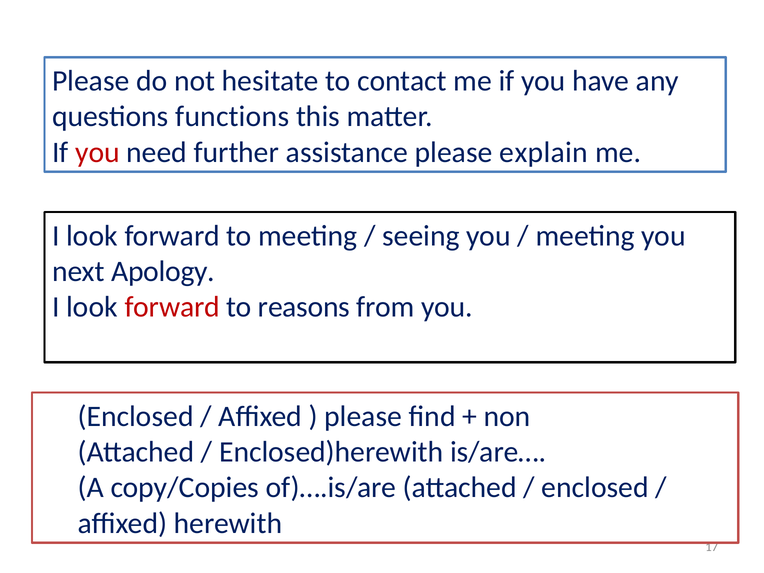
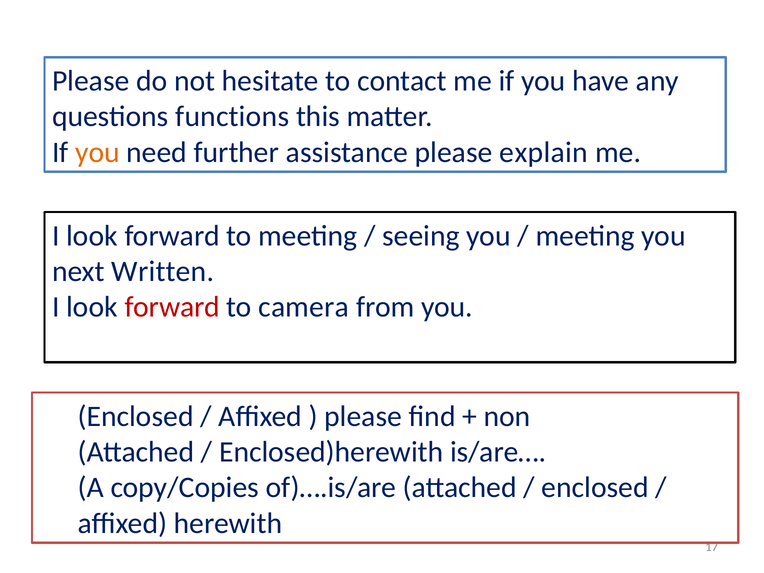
you at (97, 152) colour: red -> orange
Apology: Apology -> Written
reasons: reasons -> camera
